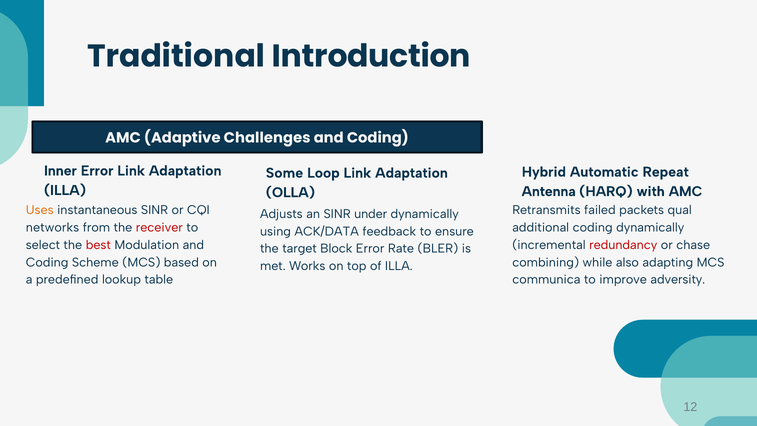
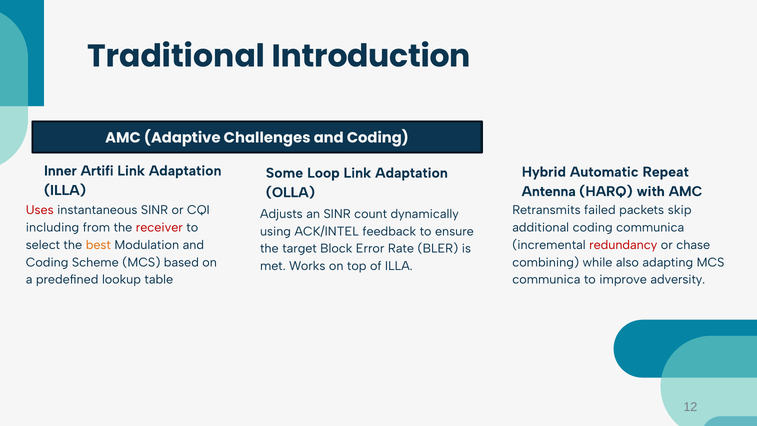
Inner Error: Error -> Artifi
Uses colour: orange -> red
qual: qual -> skip
under: under -> count
networks: networks -> including
coding dynamically: dynamically -> communica
ACK/DATA: ACK/DATA -> ACK/INTEL
best colour: red -> orange
